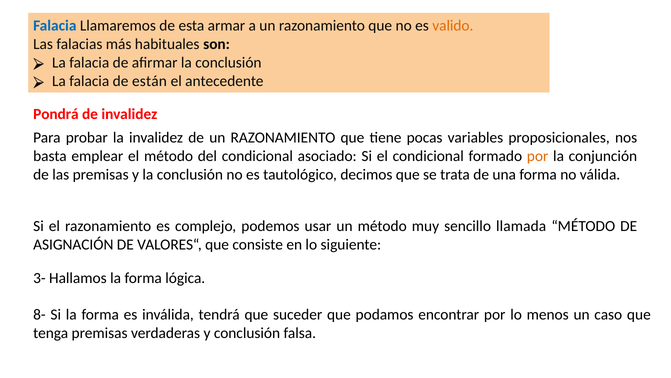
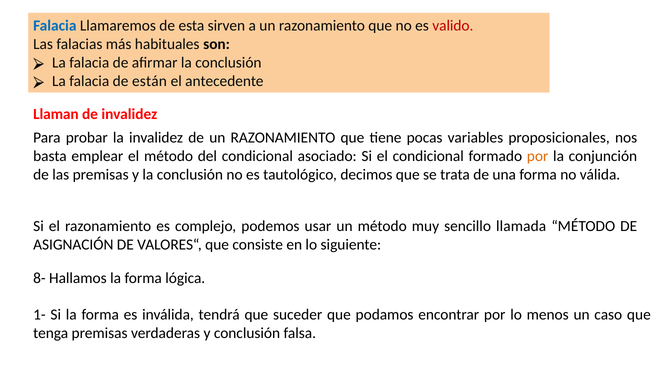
armar: armar -> sirven
valido colour: orange -> red
Pondrá: Pondrá -> Llaman
3-: 3- -> 8-
8-: 8- -> 1-
